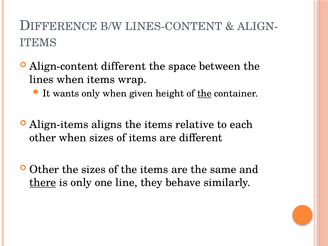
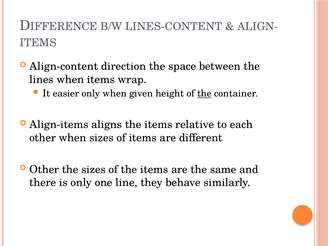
Align-content different: different -> direction
wants: wants -> easier
there underline: present -> none
